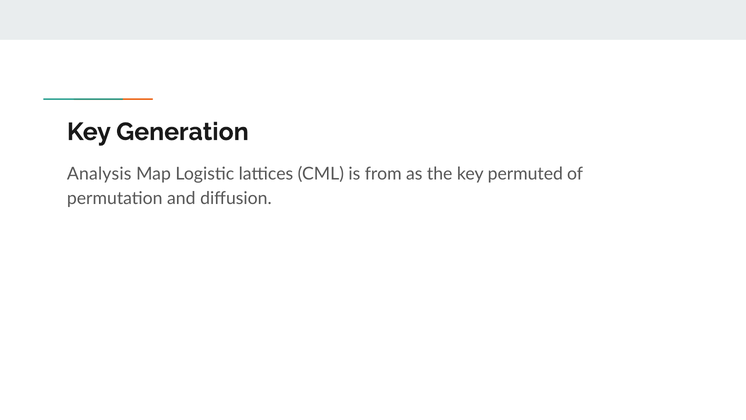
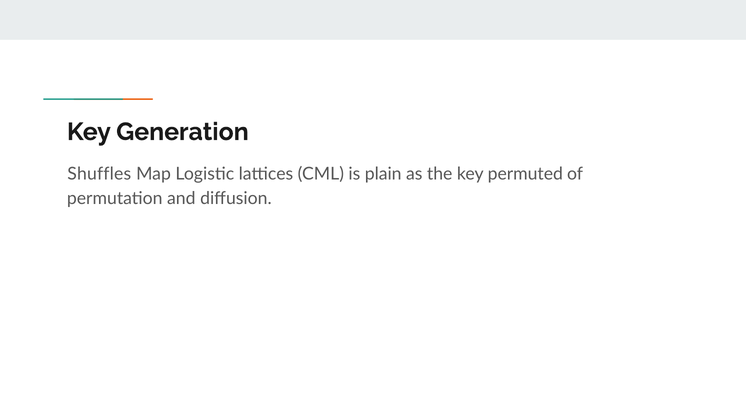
Analysis: Analysis -> Shuffles
from: from -> plain
